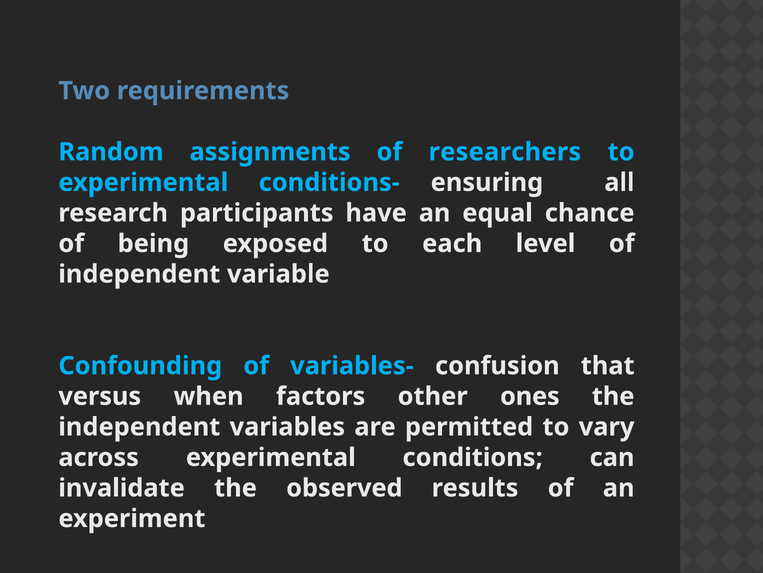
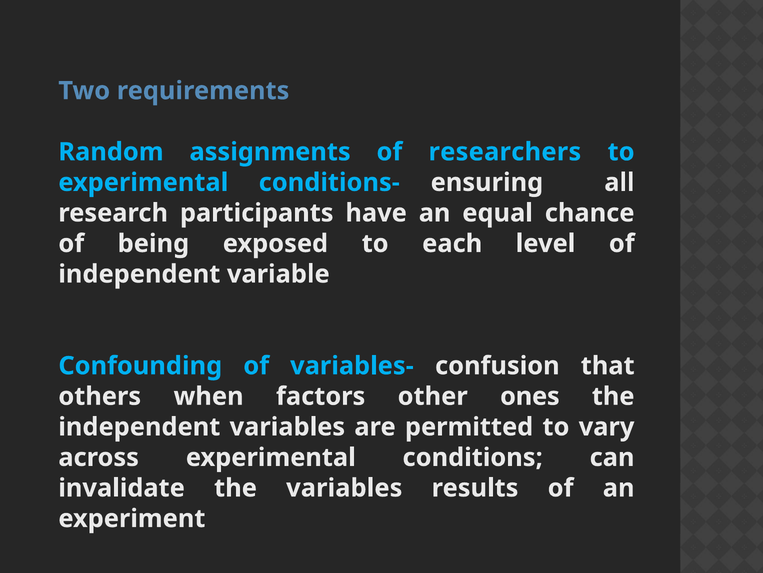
versus: versus -> others
the observed: observed -> variables
